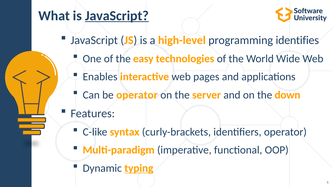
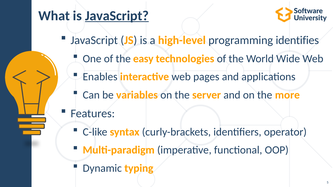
be operator: operator -> variables
down: down -> more
typing underline: present -> none
